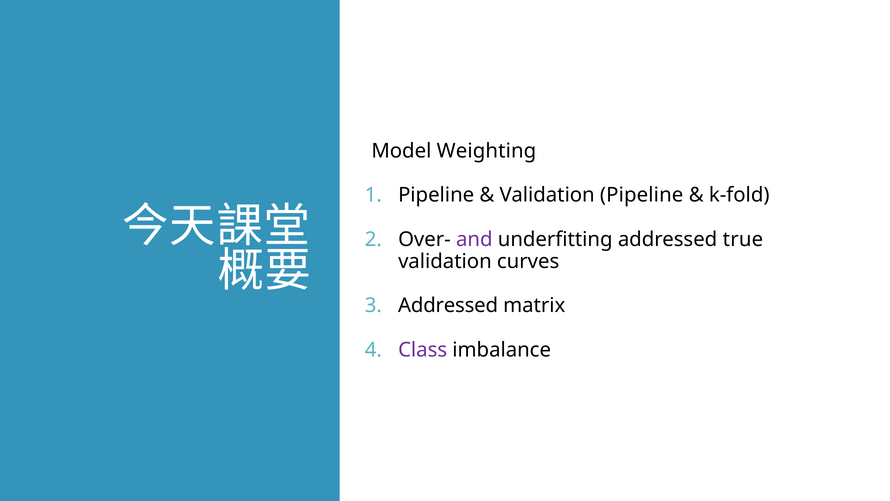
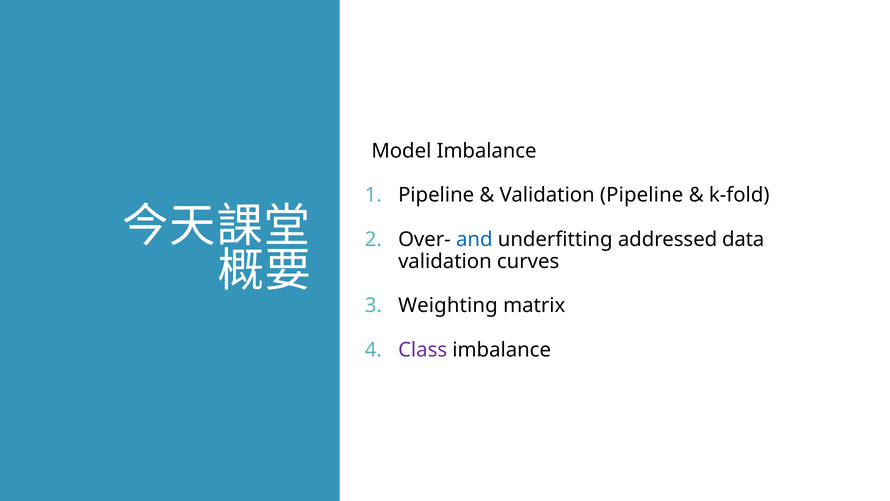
Model Weighting: Weighting -> Imbalance
and colour: purple -> blue
true: true -> data
Addressed at (448, 305): Addressed -> Weighting
